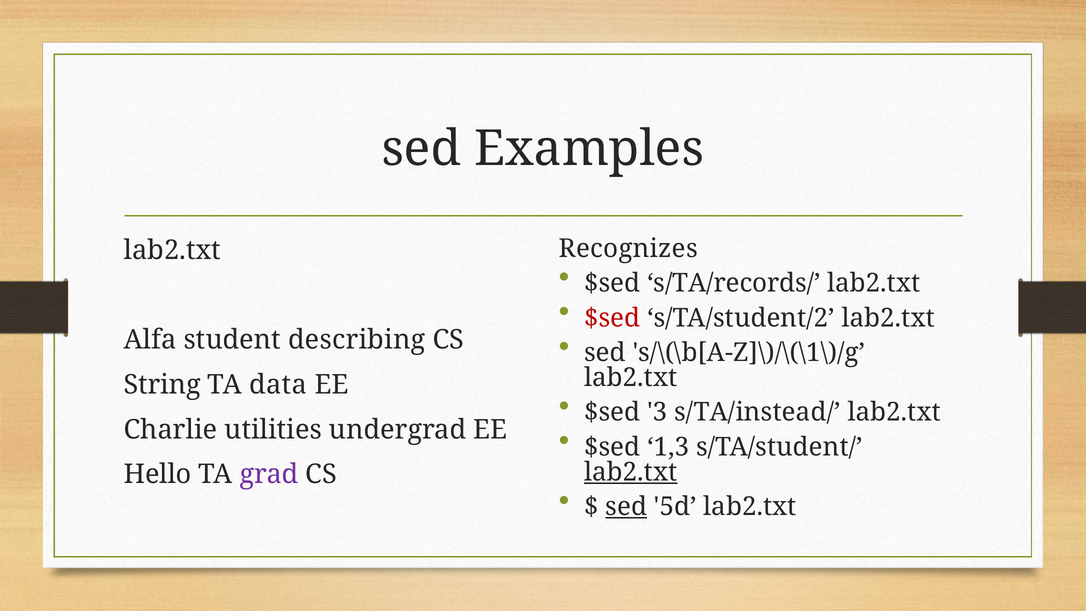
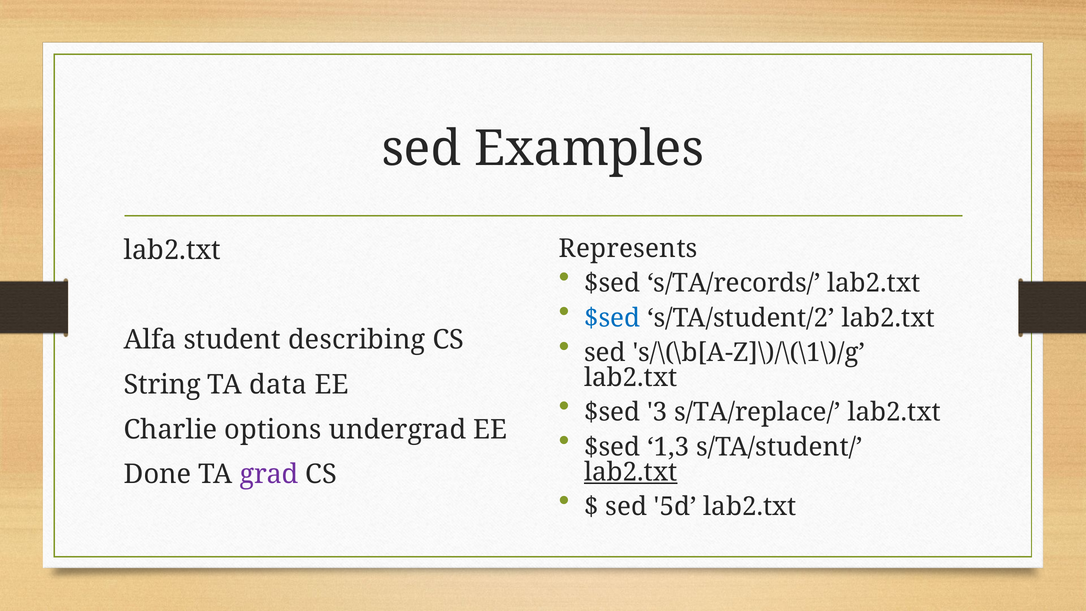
Recognizes: Recognizes -> Represents
$sed at (612, 318) colour: red -> blue
s/TA/instead/: s/TA/instead/ -> s/TA/replace/
utilities: utilities -> options
Hello: Hello -> Done
sed at (626, 507) underline: present -> none
